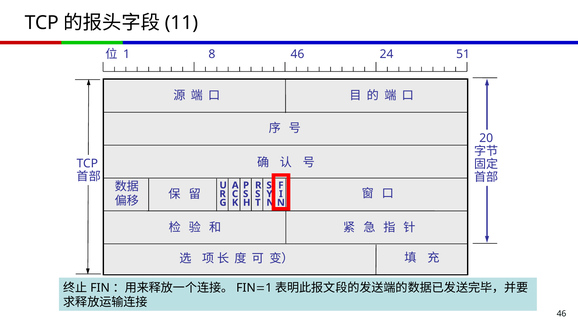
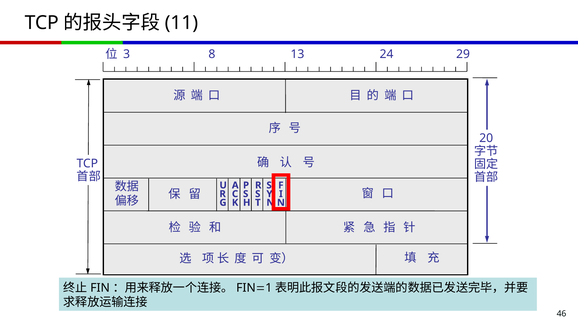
1: 1 -> 3
8 46: 46 -> 13
51: 51 -> 29
